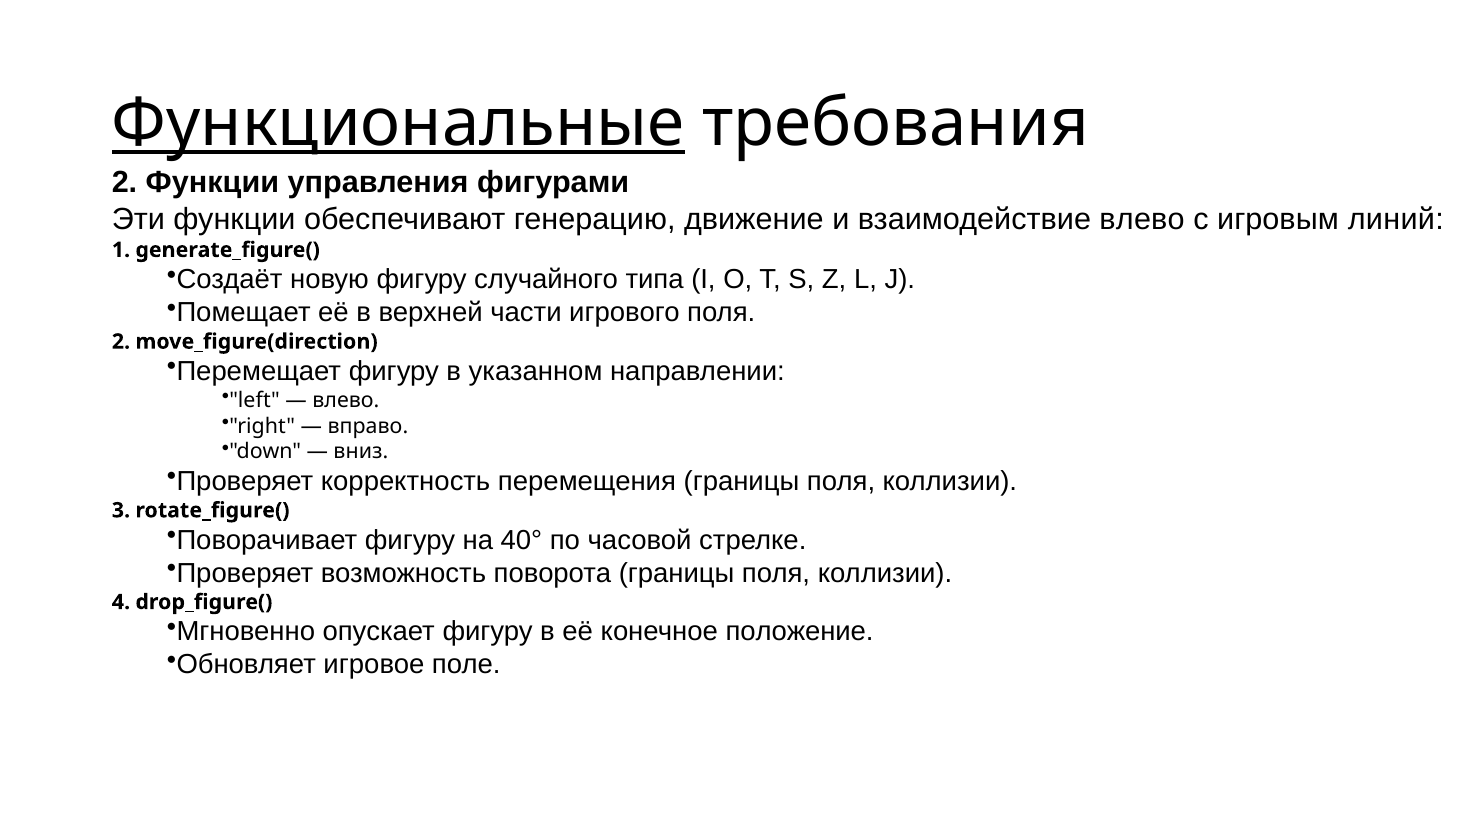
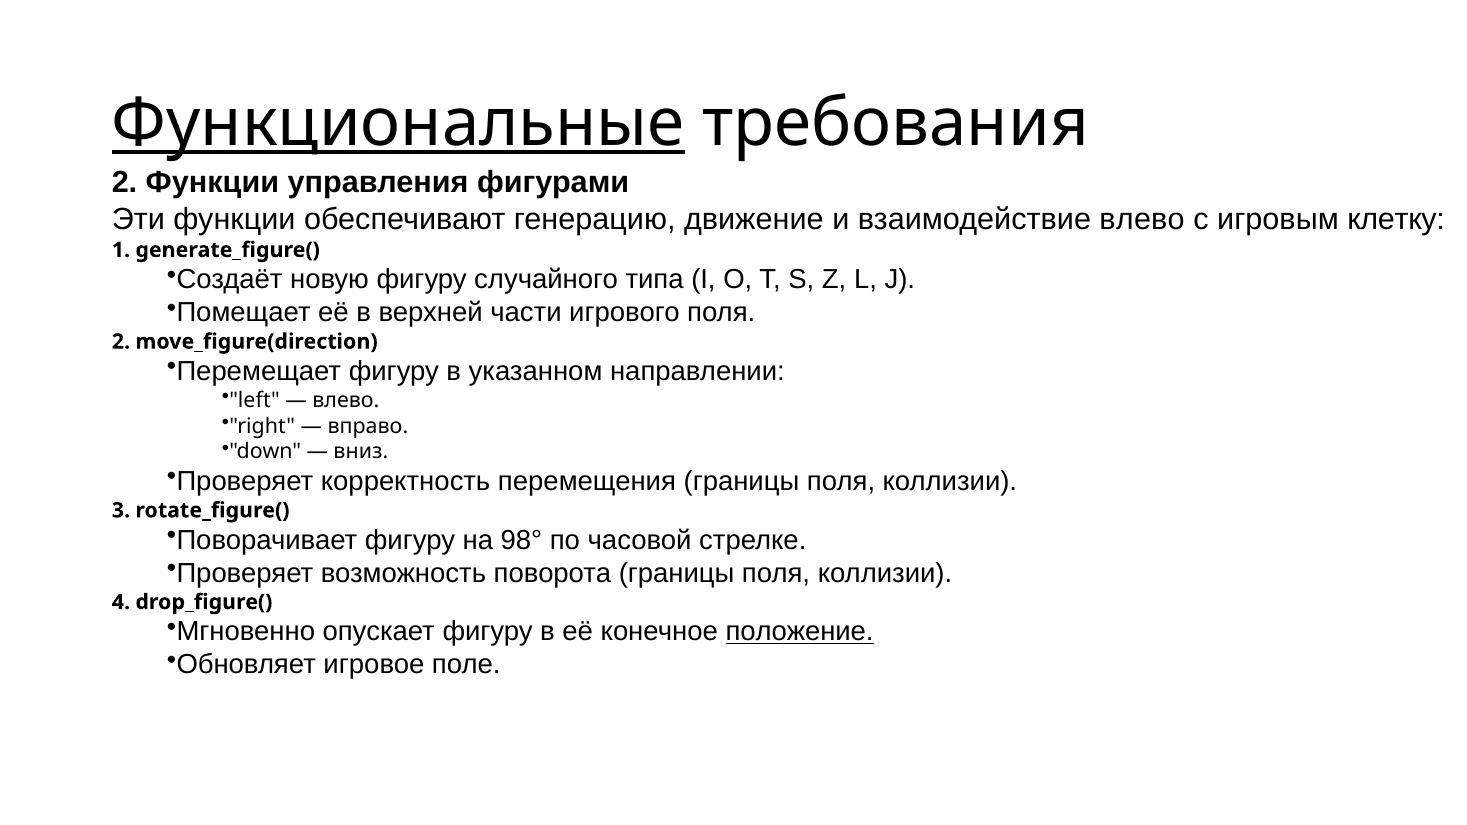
линий: линий -> клетку
40°: 40° -> 98°
положение underline: none -> present
